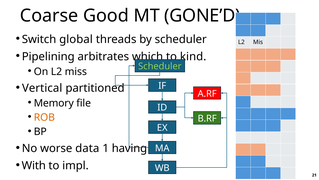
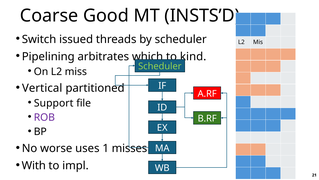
GONE’D: GONE’D -> INSTS’D
global: global -> issued
Memory: Memory -> Support
ROB colour: orange -> purple
data: data -> uses
having: having -> misses
